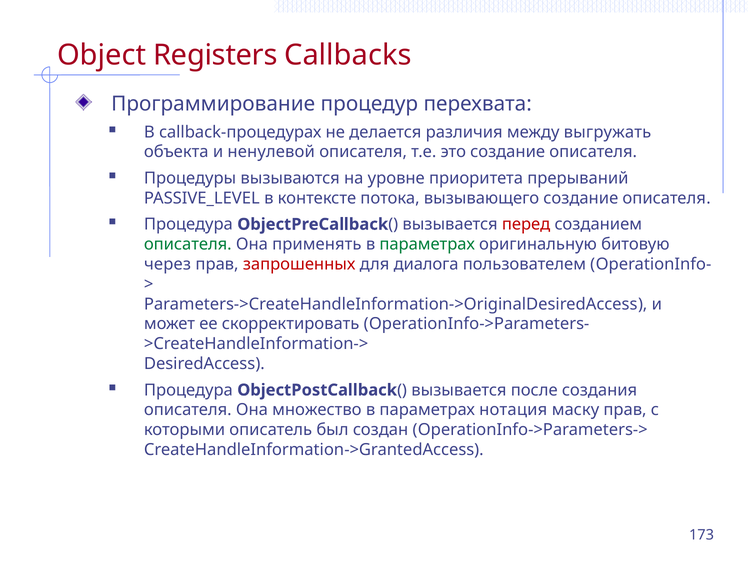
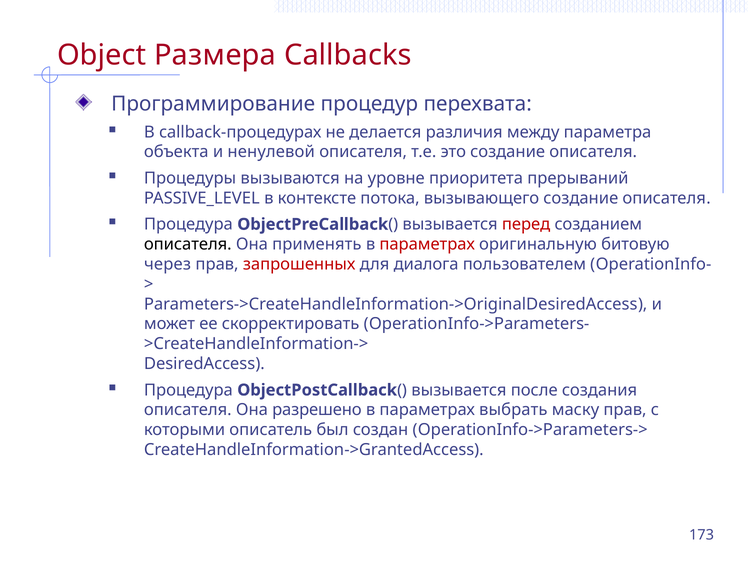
Registers: Registers -> Размера
выгружать: выгружать -> параметра
описателя at (188, 244) colour: green -> black
параметрах at (427, 244) colour: green -> red
множество: множество -> разрешено
нотация: нотация -> выбрать
